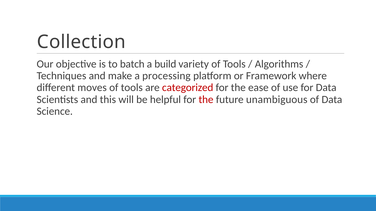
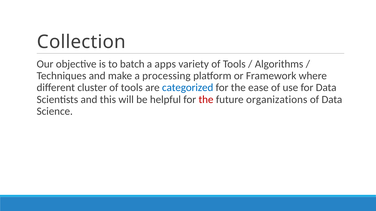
build: build -> apps
moves: moves -> cluster
categorized colour: red -> blue
unambiguous: unambiguous -> organizations
